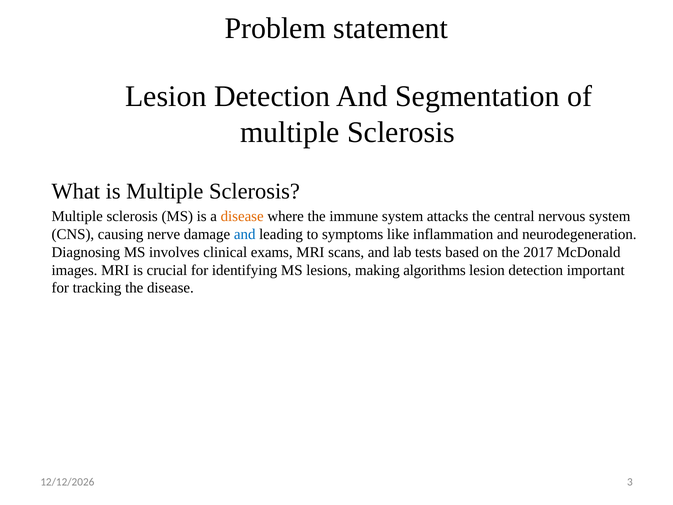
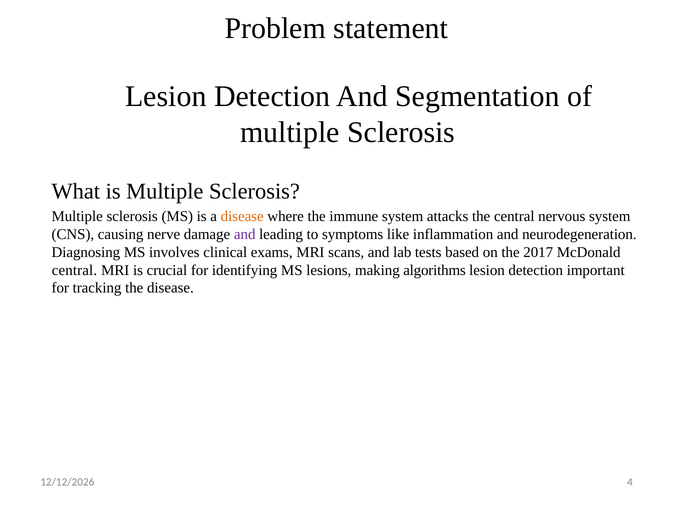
and at (245, 234) colour: blue -> purple
images at (75, 270): images -> central
3: 3 -> 4
